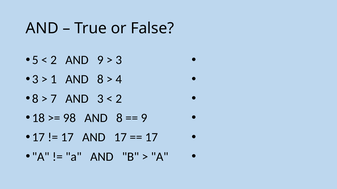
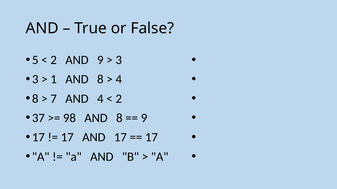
AND 3: 3 -> 4
18: 18 -> 37
